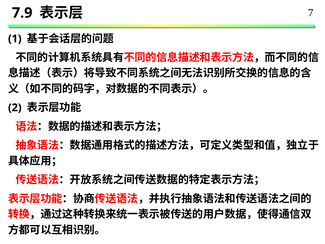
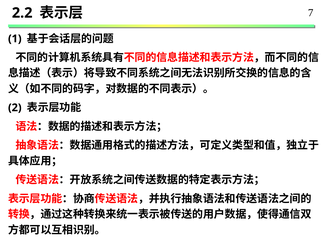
7.9: 7.9 -> 2.2
